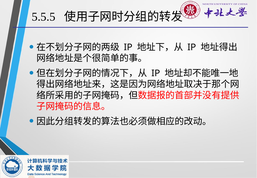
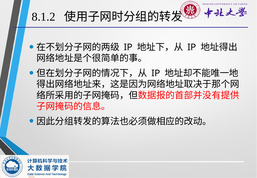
5.5.5: 5.5.5 -> 8.1.2
